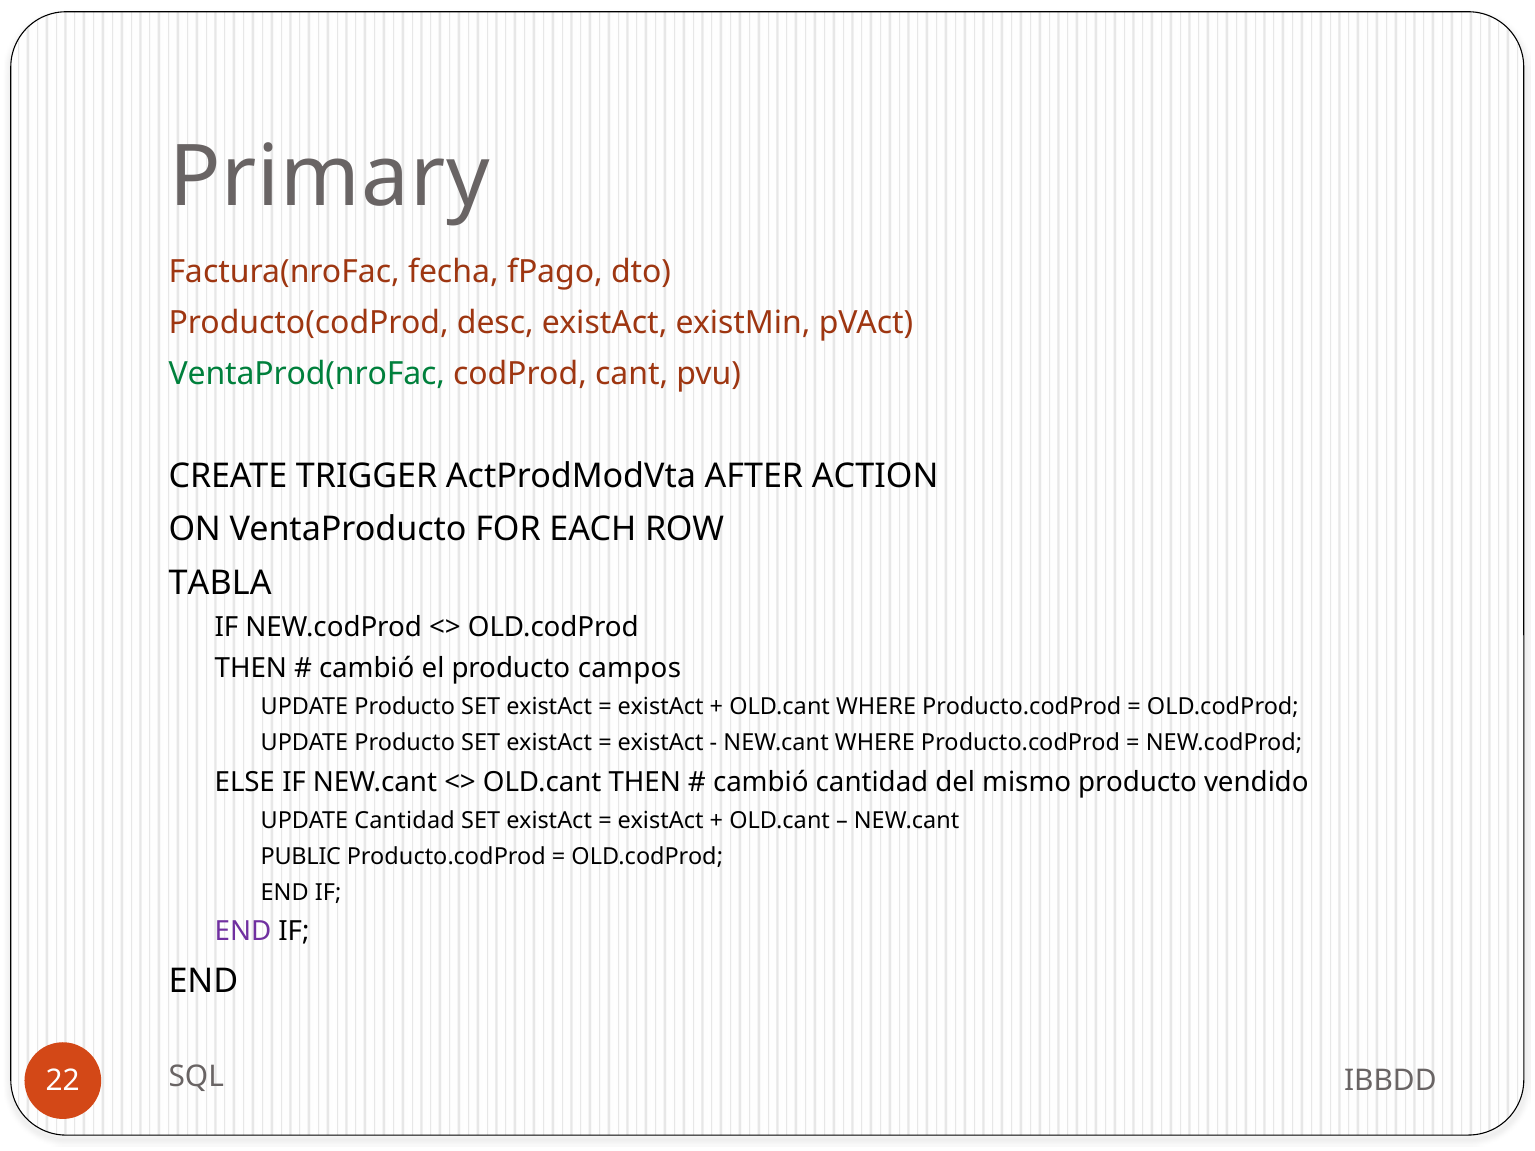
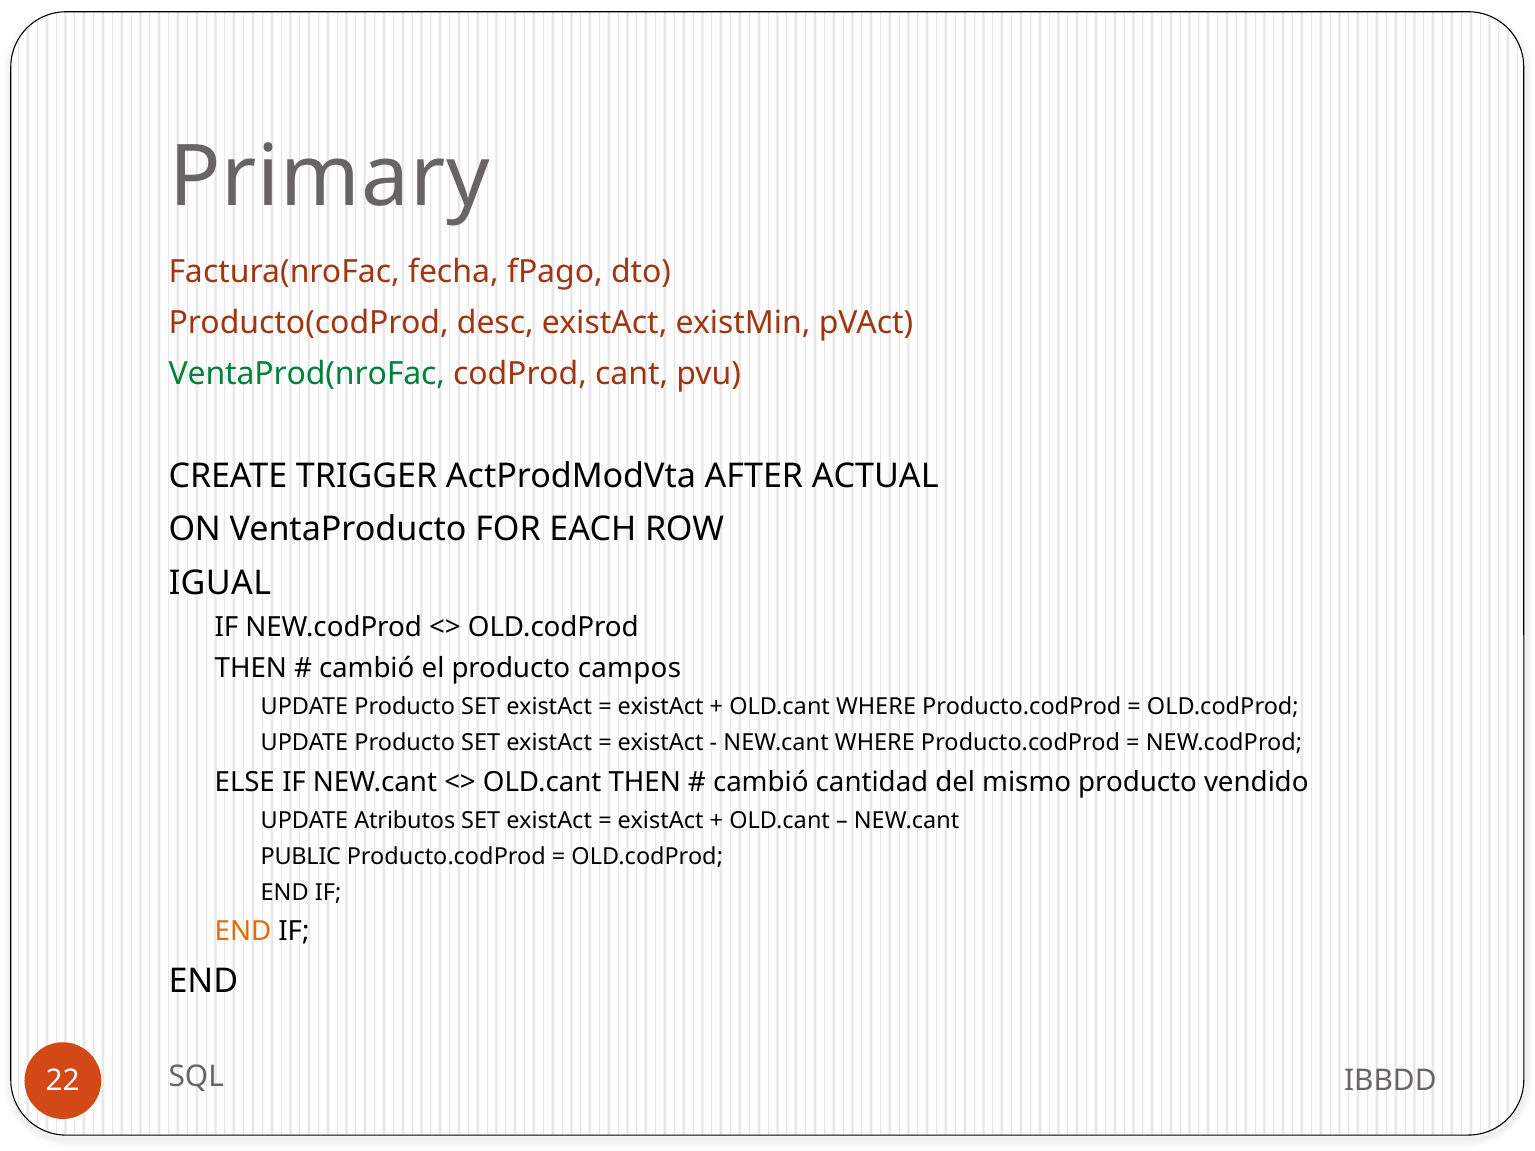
ACTION: ACTION -> ACTUAL
TABLA: TABLA -> IGUAL
UPDATE Cantidad: Cantidad -> Atributos
END at (243, 932) colour: purple -> orange
